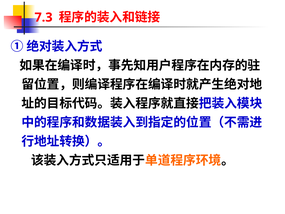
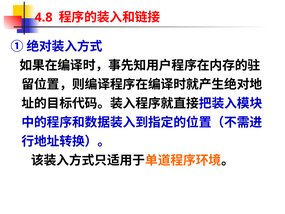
7.3: 7.3 -> 4.8
